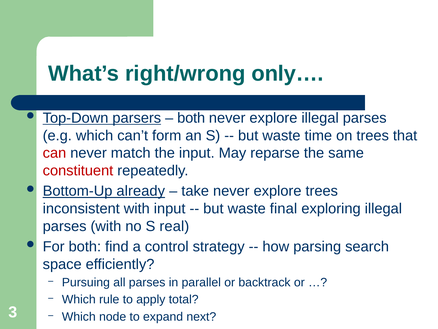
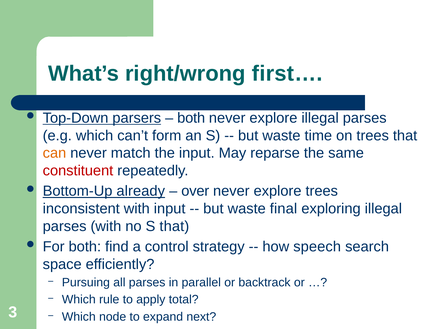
only…: only… -> first…
can colour: red -> orange
take: take -> over
S real: real -> that
parsing: parsing -> speech
